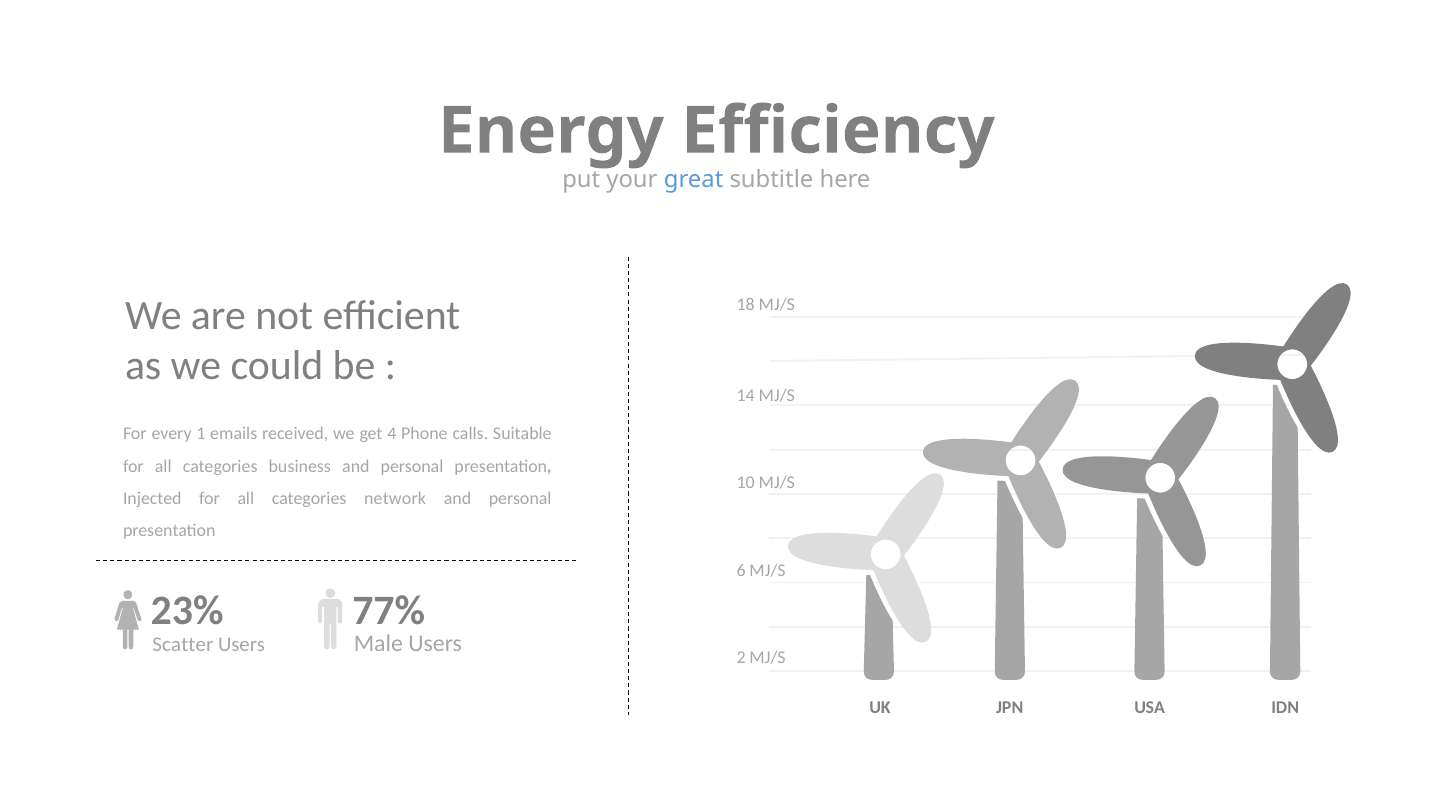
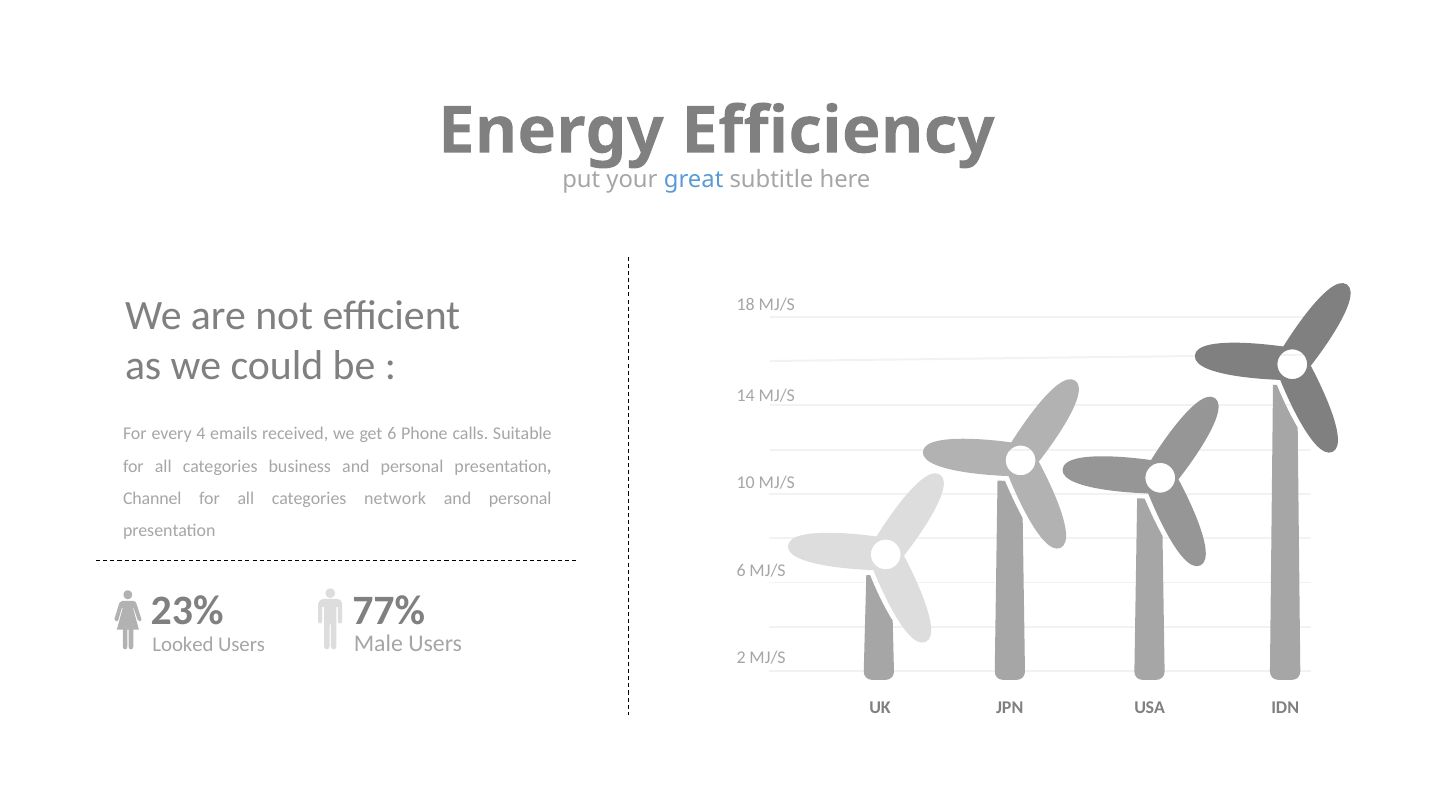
1: 1 -> 4
get 4: 4 -> 6
Injected: Injected -> Channel
Scatter: Scatter -> Looked
